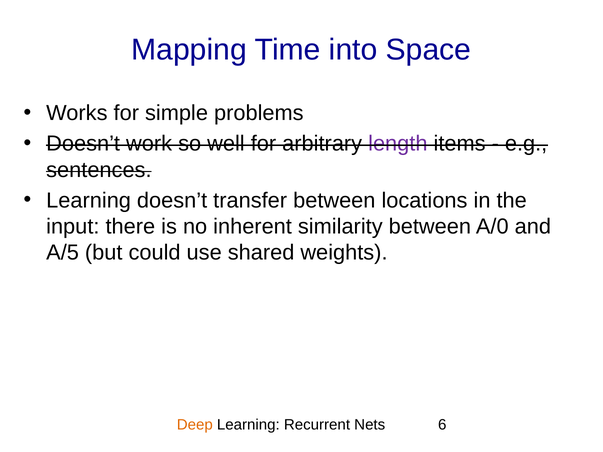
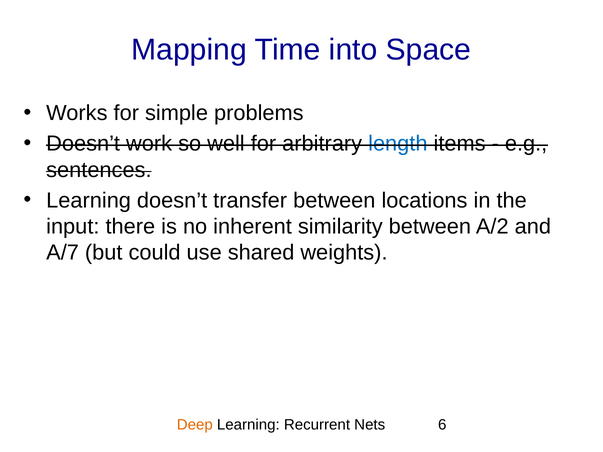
length colour: purple -> blue
A/0: A/0 -> A/2
A/5: A/5 -> A/7
